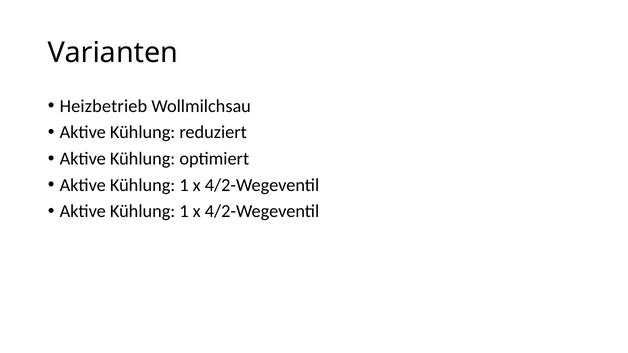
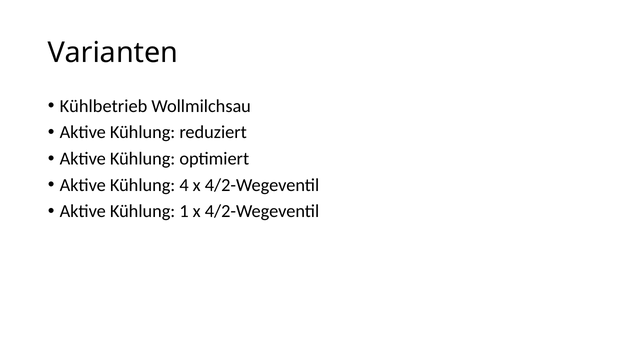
Heizbetrieb: Heizbetrieb -> Kühlbetrieb
1 at (184, 185): 1 -> 4
